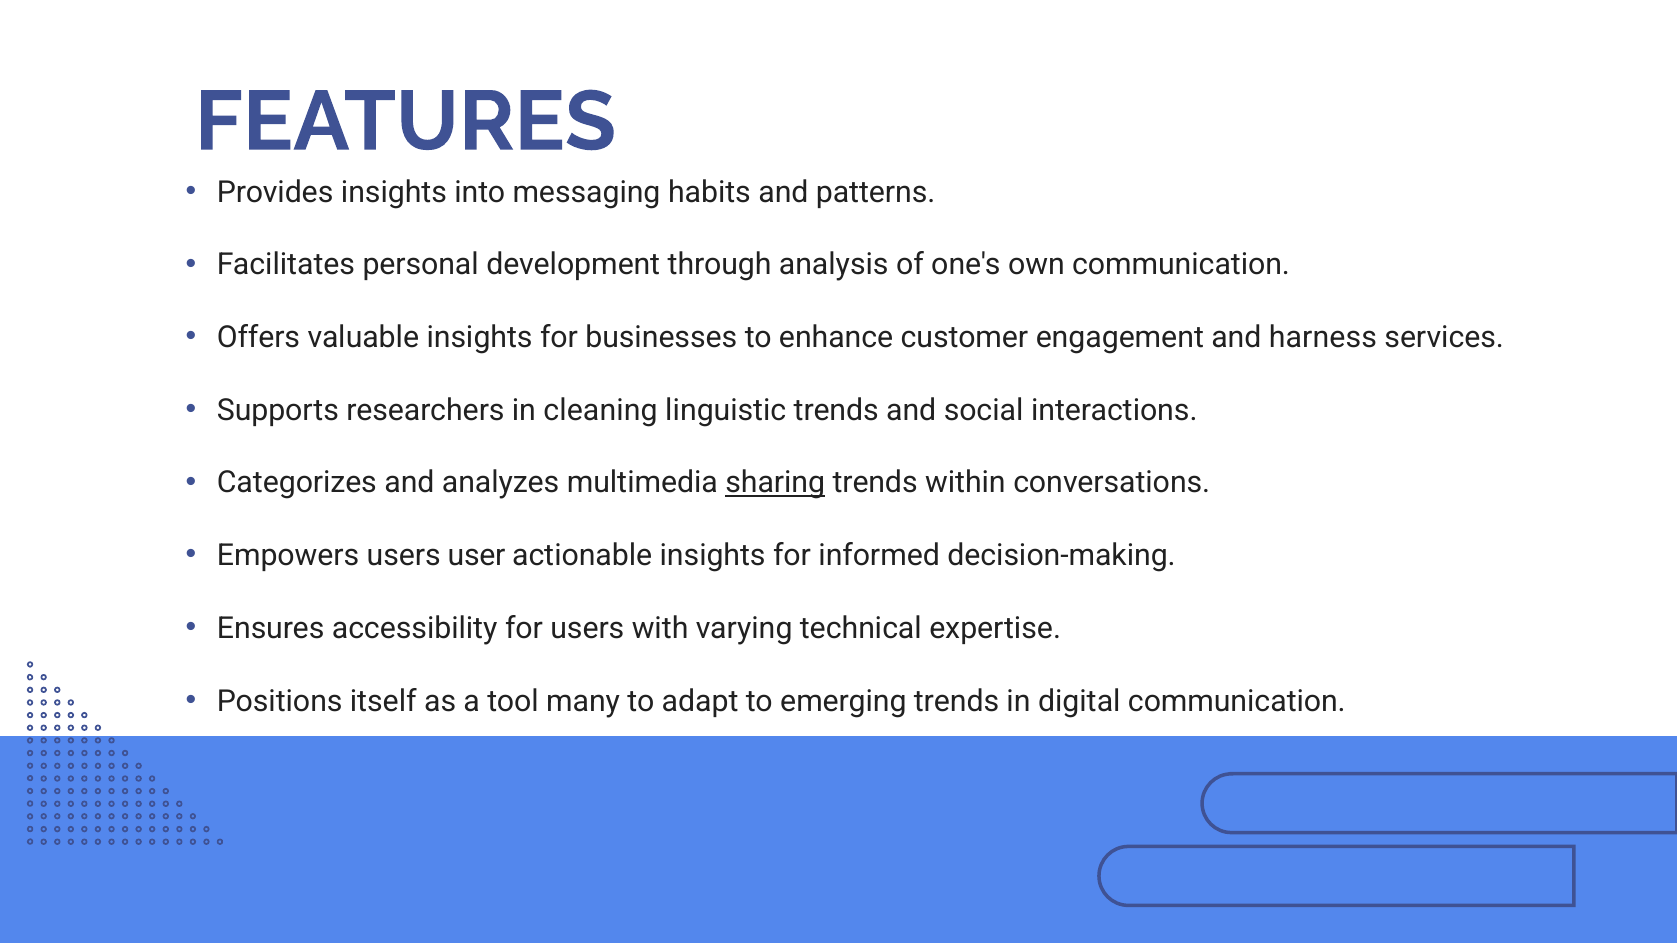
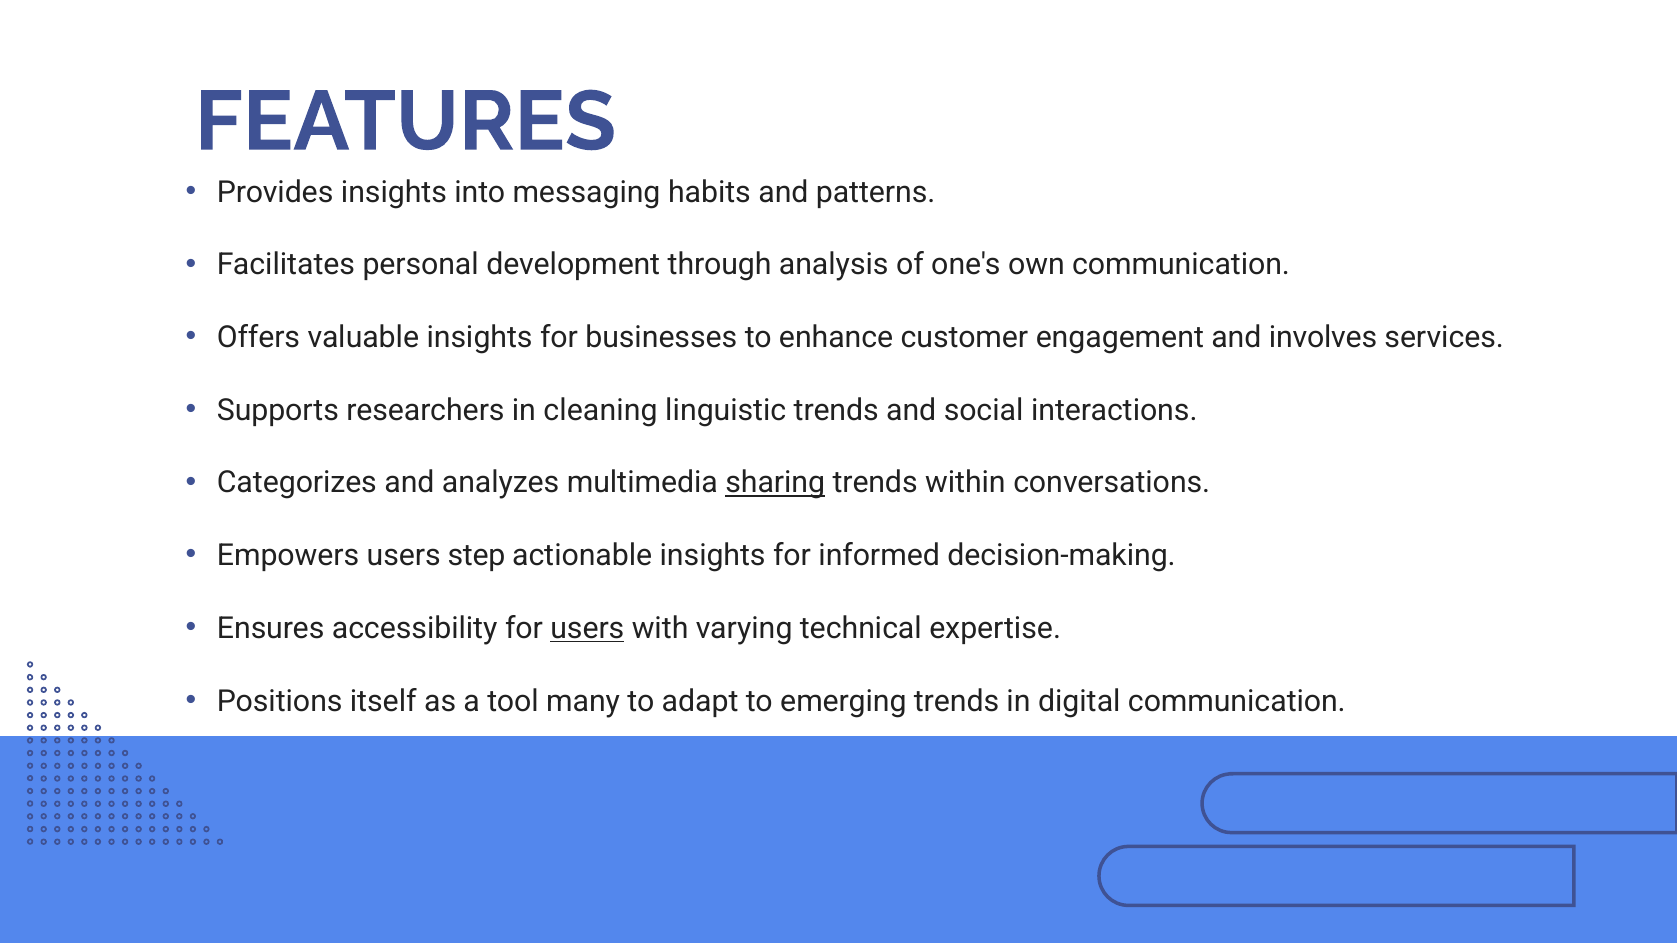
harness: harness -> involves
user: user -> step
users at (587, 629) underline: none -> present
